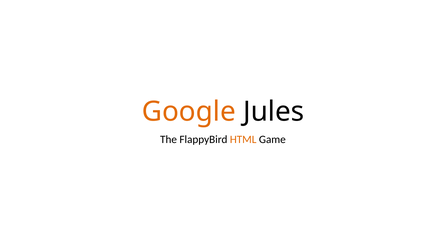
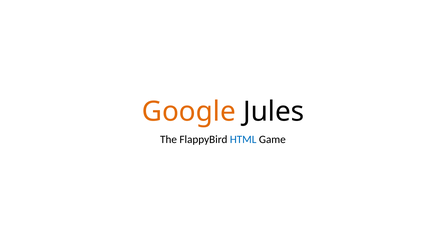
HTML colour: orange -> blue
